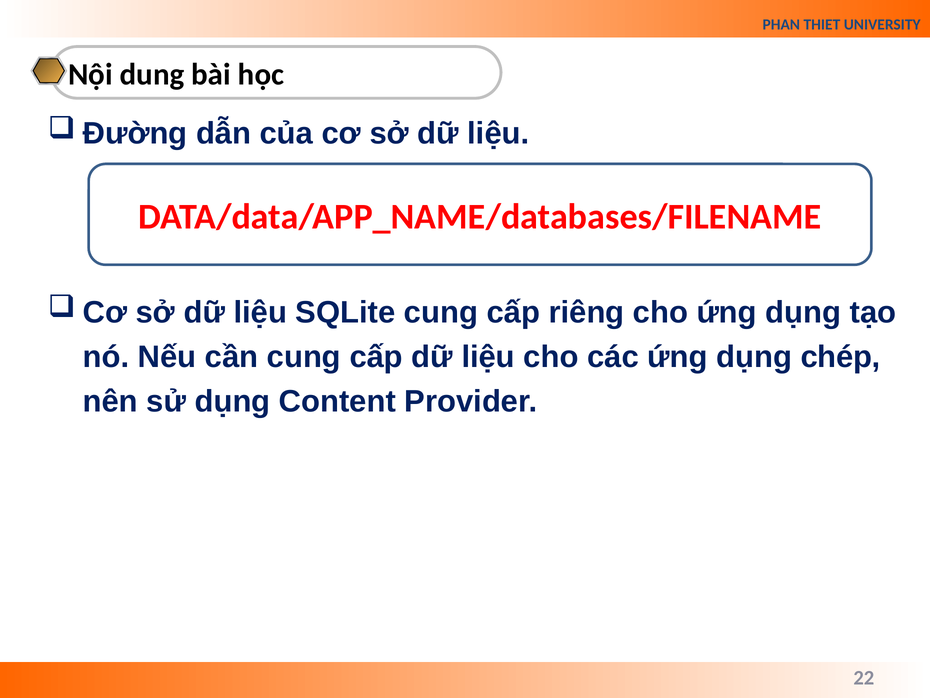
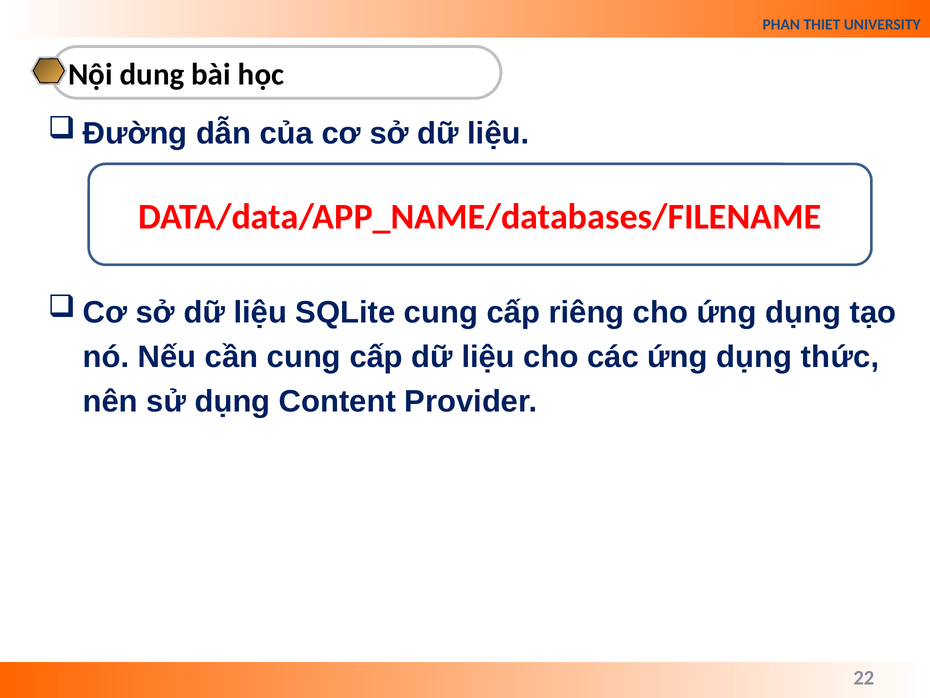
chép: chép -> thức
